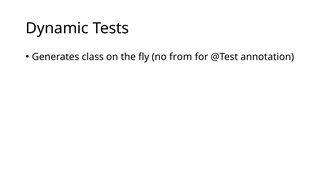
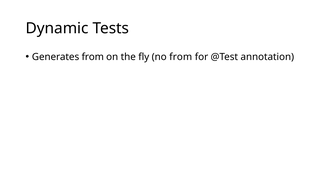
Generates class: class -> from
